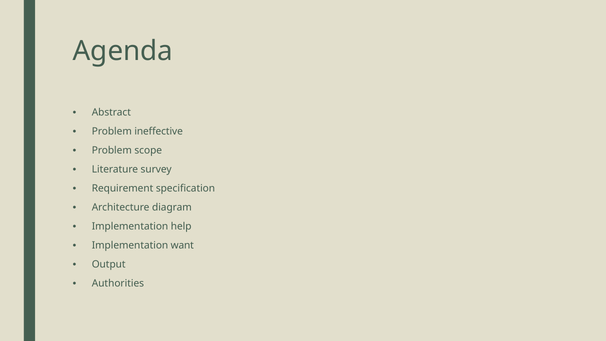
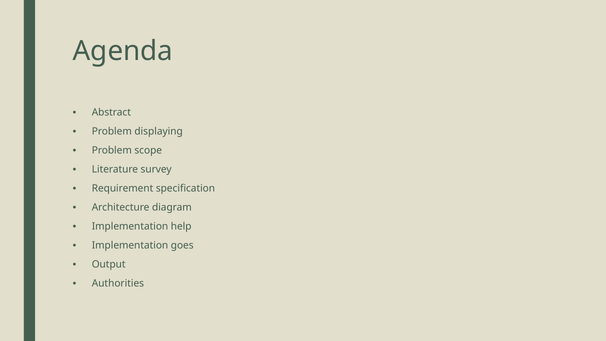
ineffective: ineffective -> displaying
want: want -> goes
